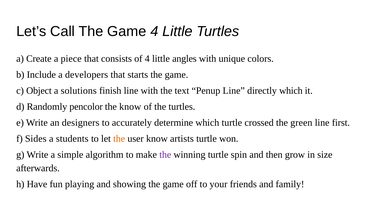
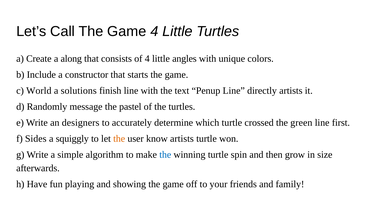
piece: piece -> along
developers: developers -> constructor
Object: Object -> World
directly which: which -> artists
pencolor: pencolor -> message
the know: know -> pastel
students: students -> squiggly
the at (165, 154) colour: purple -> blue
